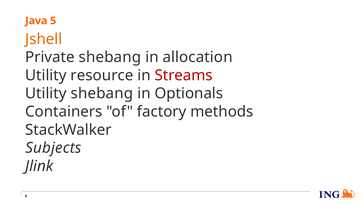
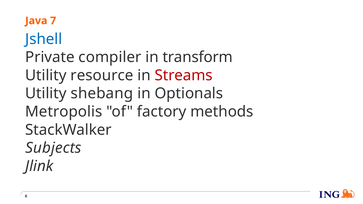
5: 5 -> 7
Jshell colour: orange -> blue
Private shebang: shebang -> compiler
allocation: allocation -> transform
Containers: Containers -> Metropolis
